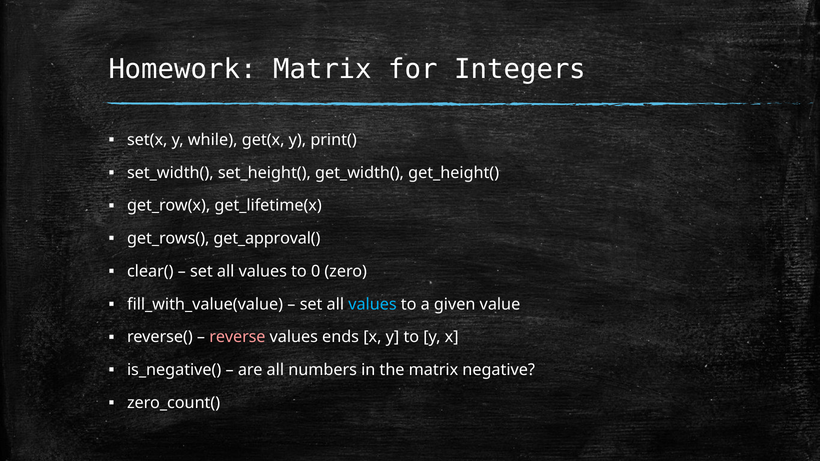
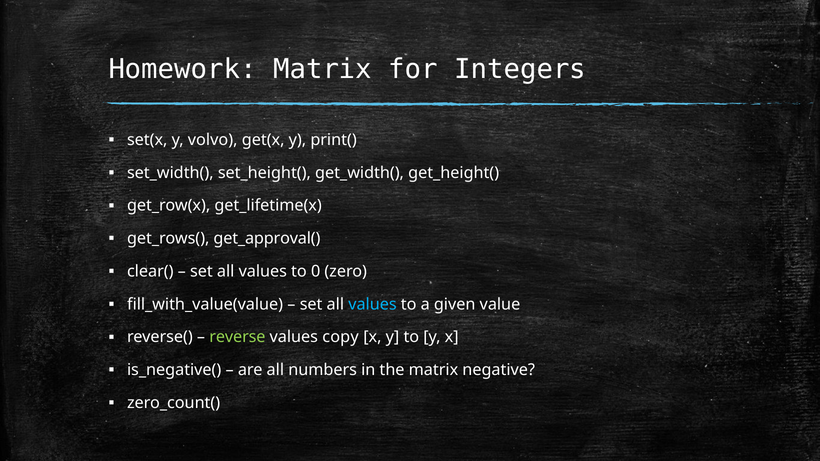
while: while -> volvo
reverse colour: pink -> light green
ends: ends -> copy
